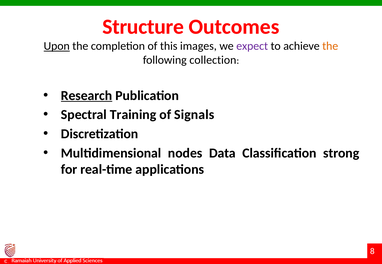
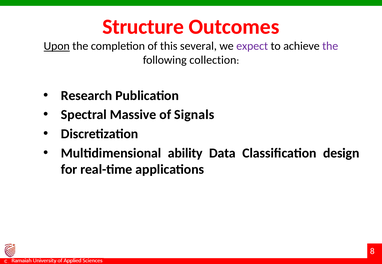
images: images -> several
the at (330, 46) colour: orange -> purple
Research underline: present -> none
Training: Training -> Massive
nodes: nodes -> ability
strong: strong -> design
